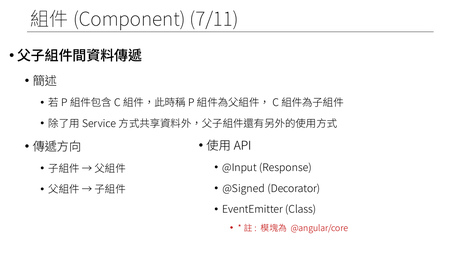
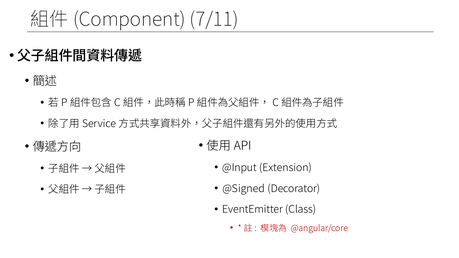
Response: Response -> Extension
